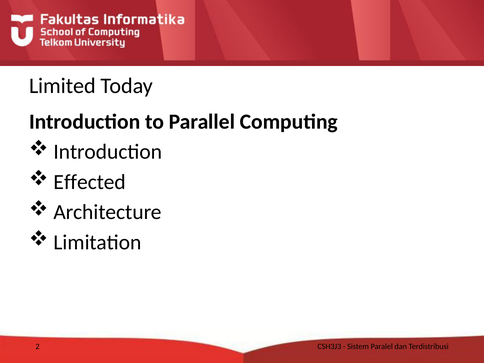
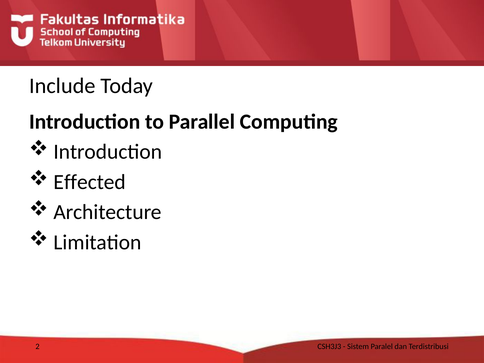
Limited: Limited -> Include
